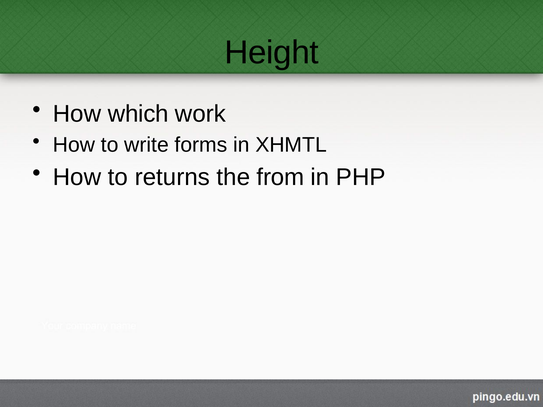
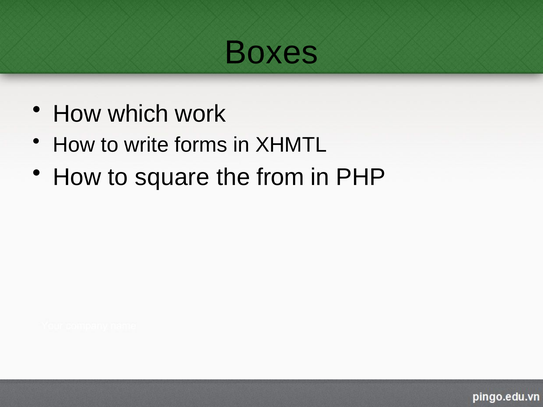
Height: Height -> Boxes
returns: returns -> square
